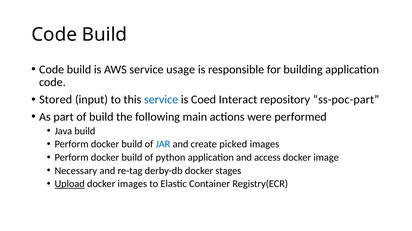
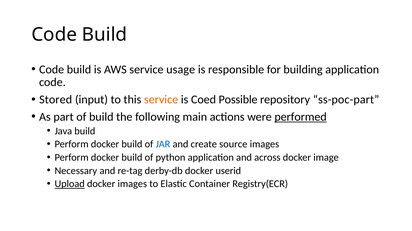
service at (161, 100) colour: blue -> orange
Interact: Interact -> Possible
performed underline: none -> present
picked: picked -> source
access: access -> across
stages: stages -> userid
